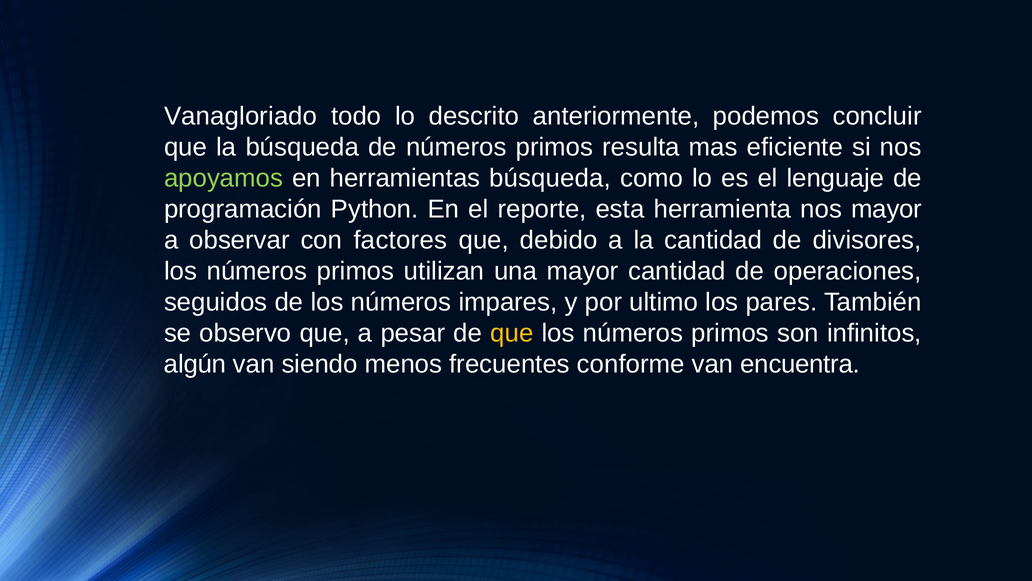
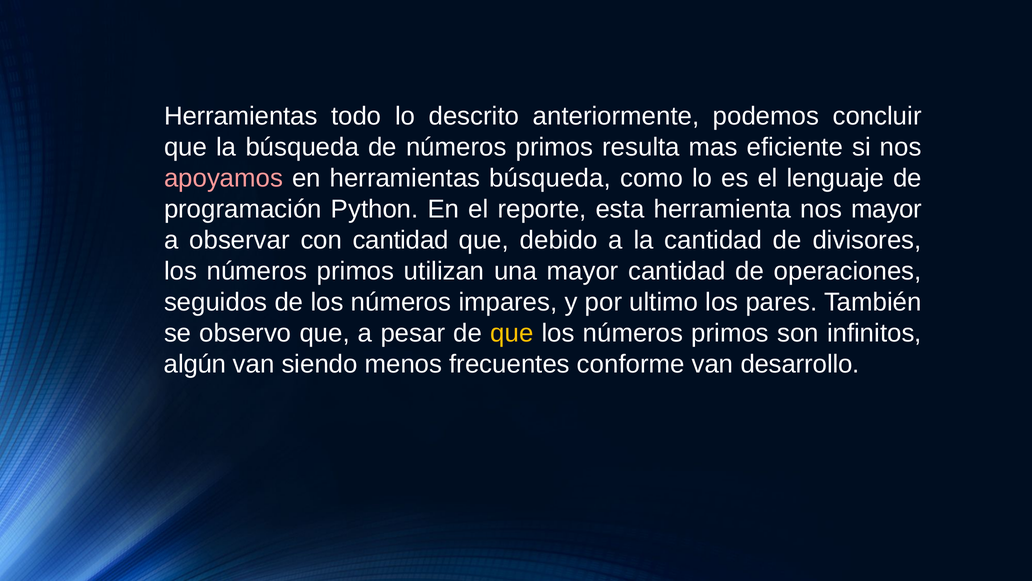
Vanagloriado at (241, 116): Vanagloriado -> Herramientas
apoyamos colour: light green -> pink
con factores: factores -> cantidad
encuentra: encuentra -> desarrollo
